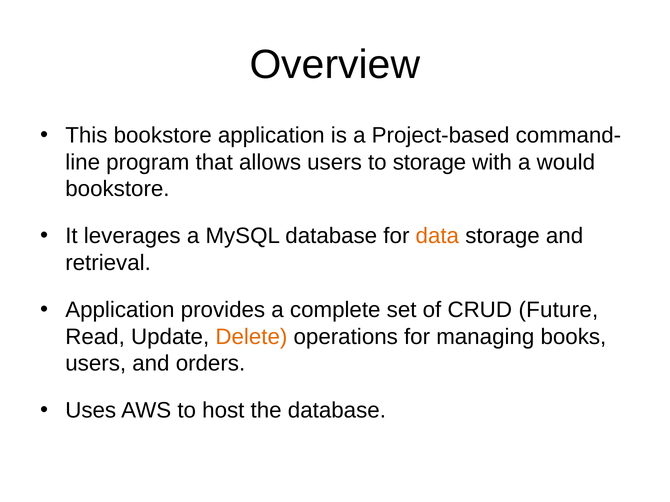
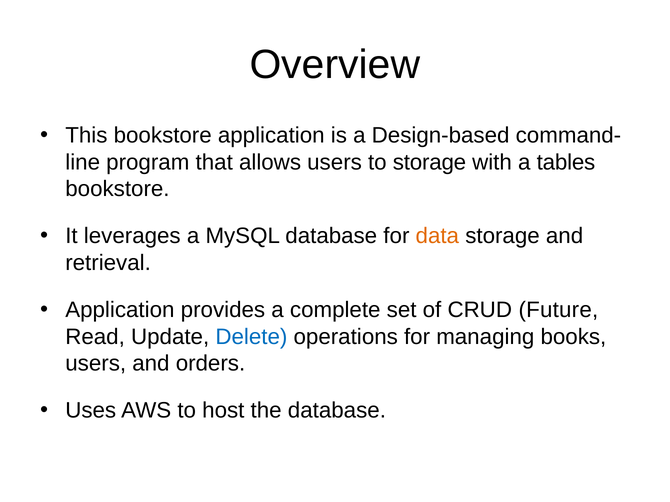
Project-based: Project-based -> Design-based
would: would -> tables
Delete colour: orange -> blue
